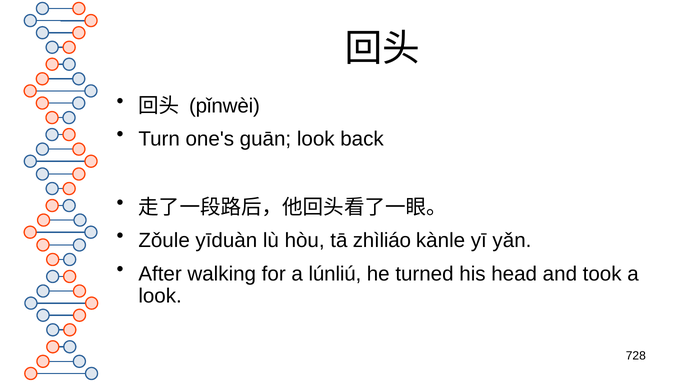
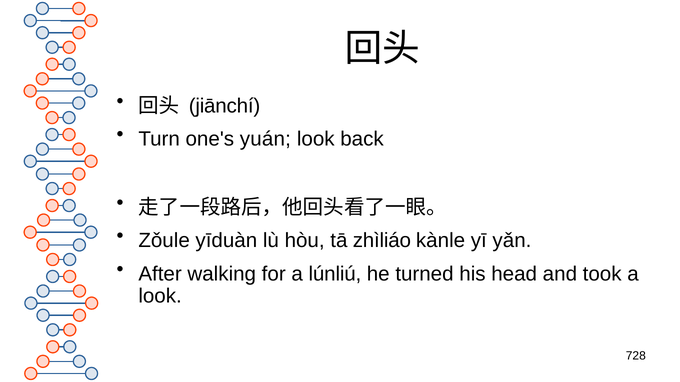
pǐnwèi: pǐnwèi -> jiānchí
guān: guān -> yuán
